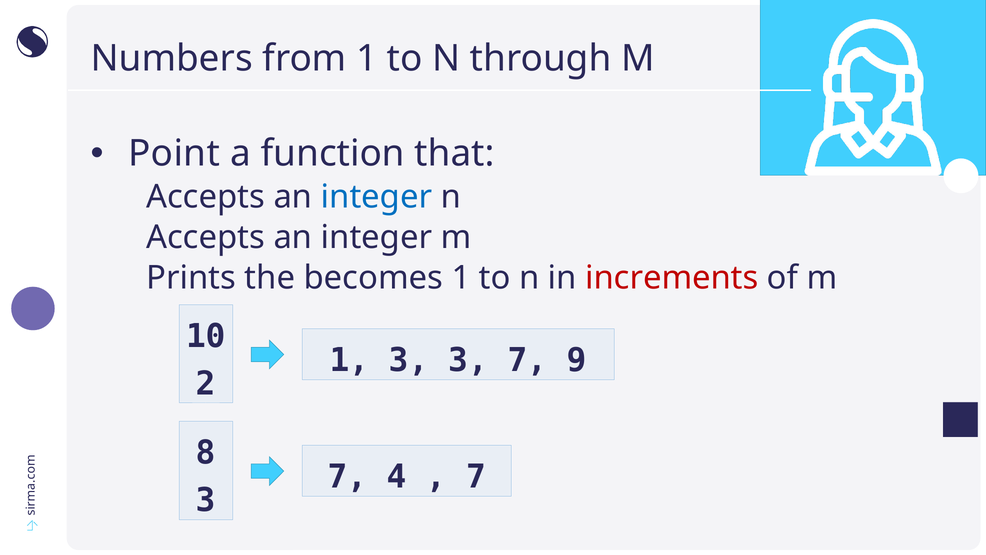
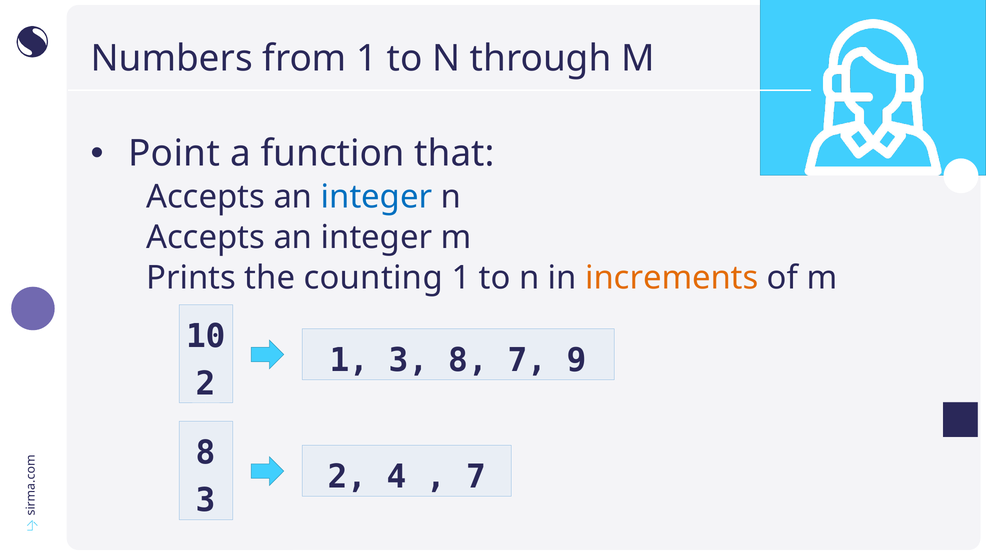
becomes: becomes -> counting
increments colour: red -> orange
3 3: 3 -> 8
7 at (347, 477): 7 -> 2
